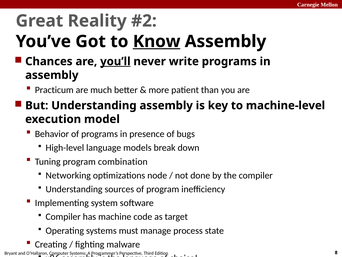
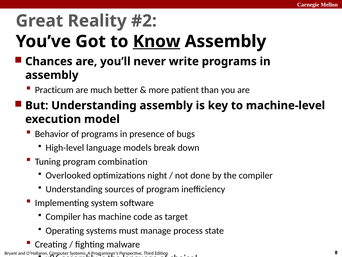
you’ll underline: present -> none
Networking: Networking -> Overlooked
node: node -> night
